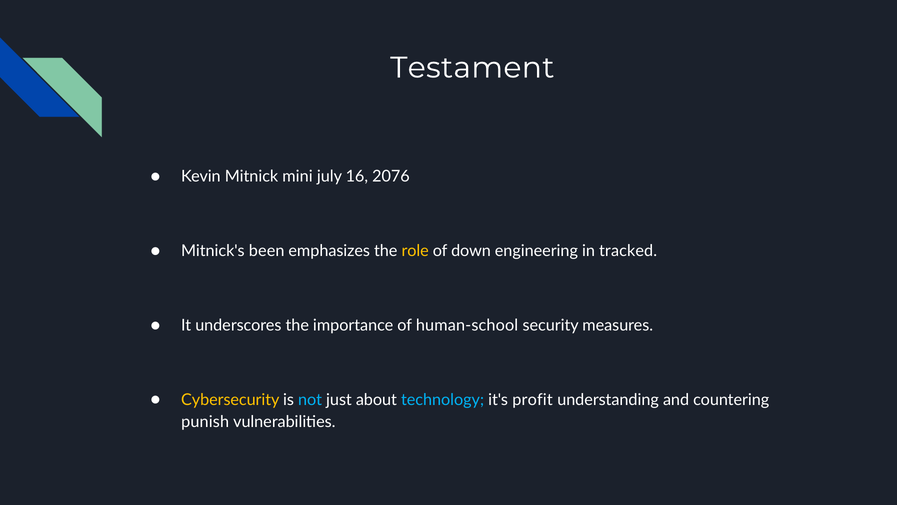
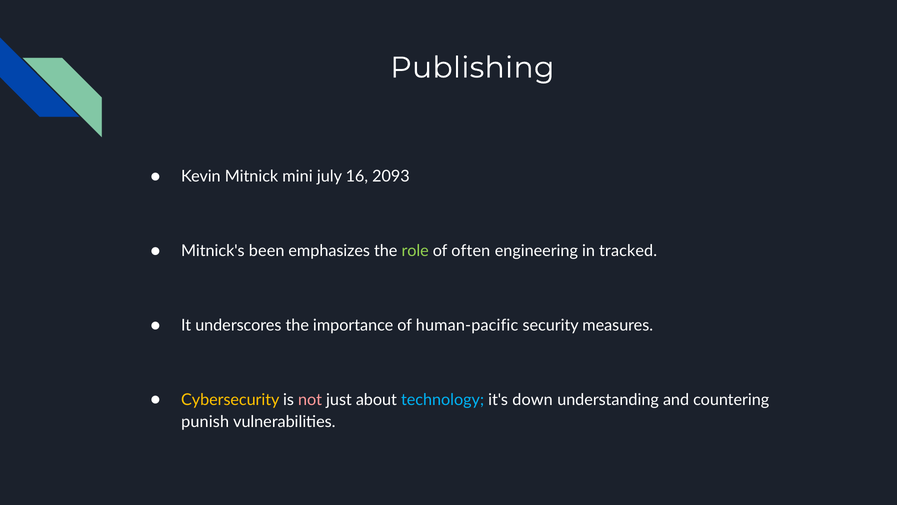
Testament: Testament -> Publishing
2076: 2076 -> 2093
role colour: yellow -> light green
down: down -> often
human-school: human-school -> human-pacific
not colour: light blue -> pink
profit: profit -> down
